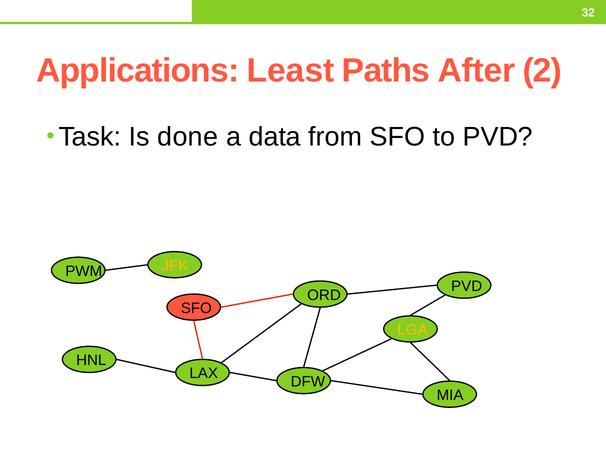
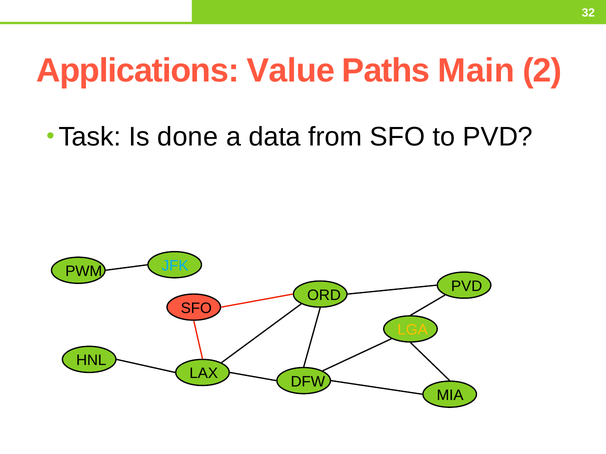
Least: Least -> Value
After: After -> Main
JFK colour: yellow -> light blue
